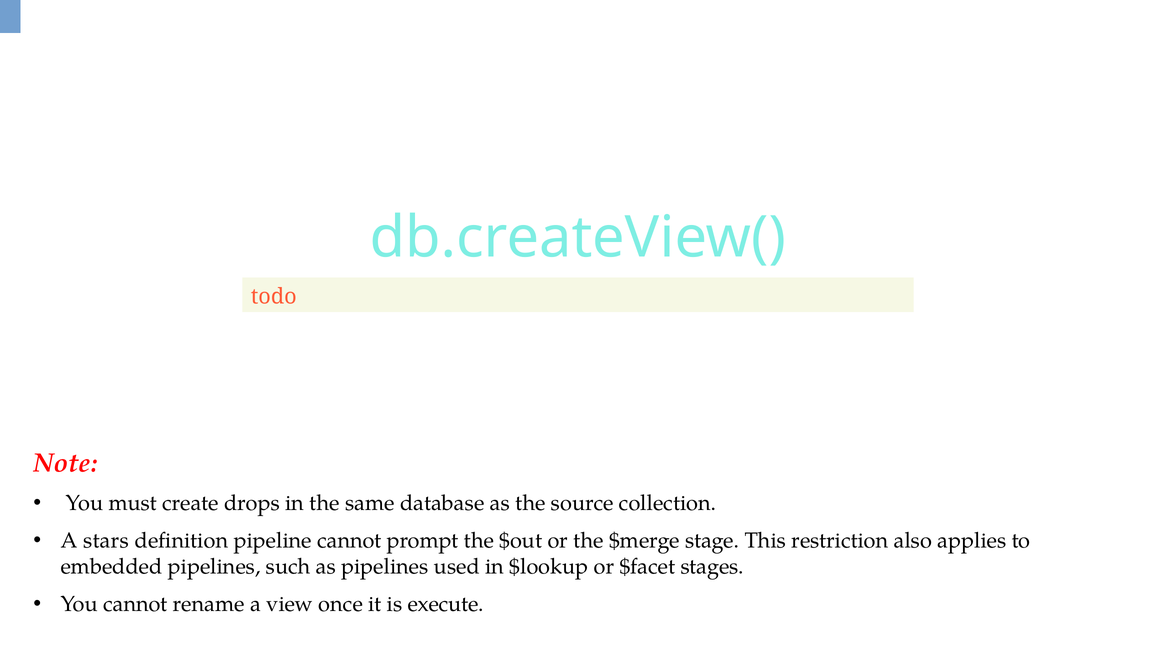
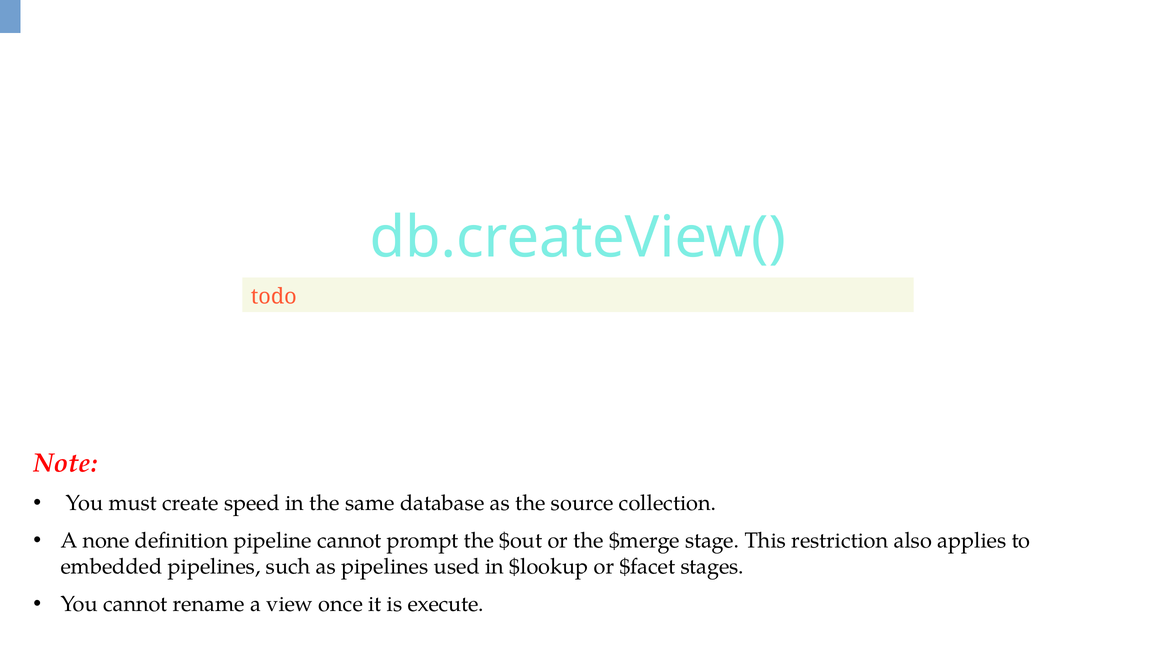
drops: drops -> speed
stars: stars -> none
